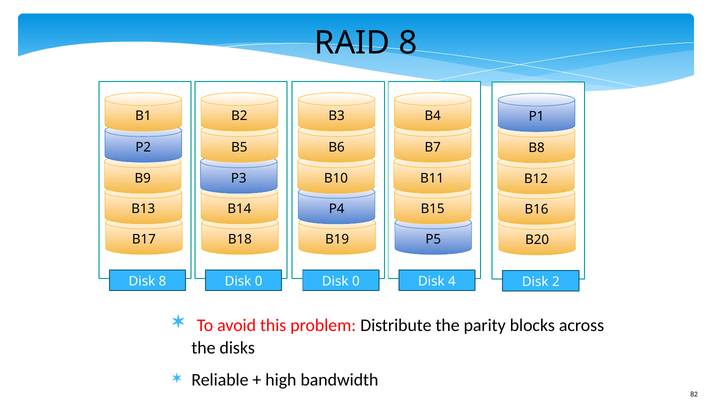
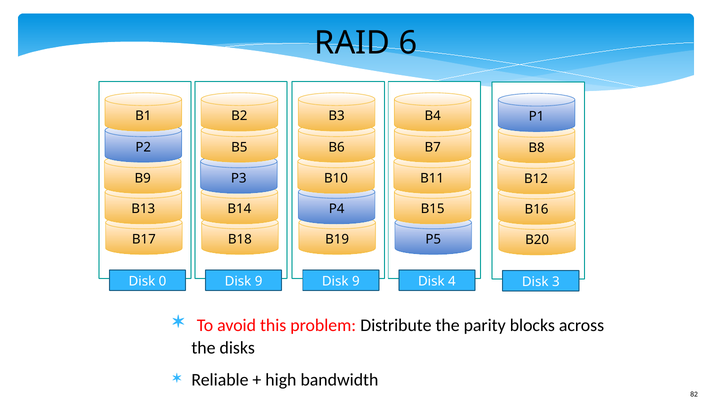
RAID 8: 8 -> 6
Disk 8: 8 -> 0
0 at (259, 281): 0 -> 9
0 at (356, 281): 0 -> 9
2: 2 -> 3
